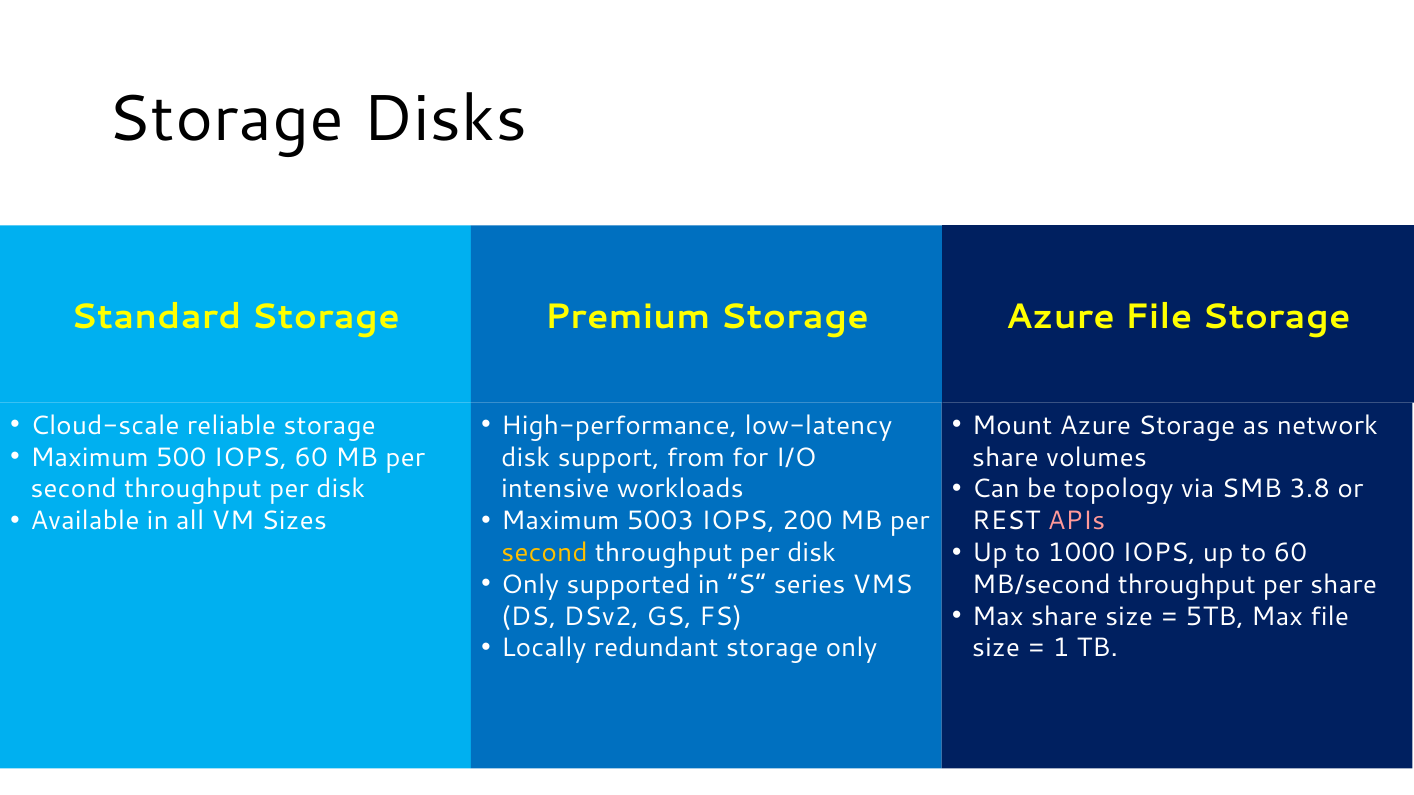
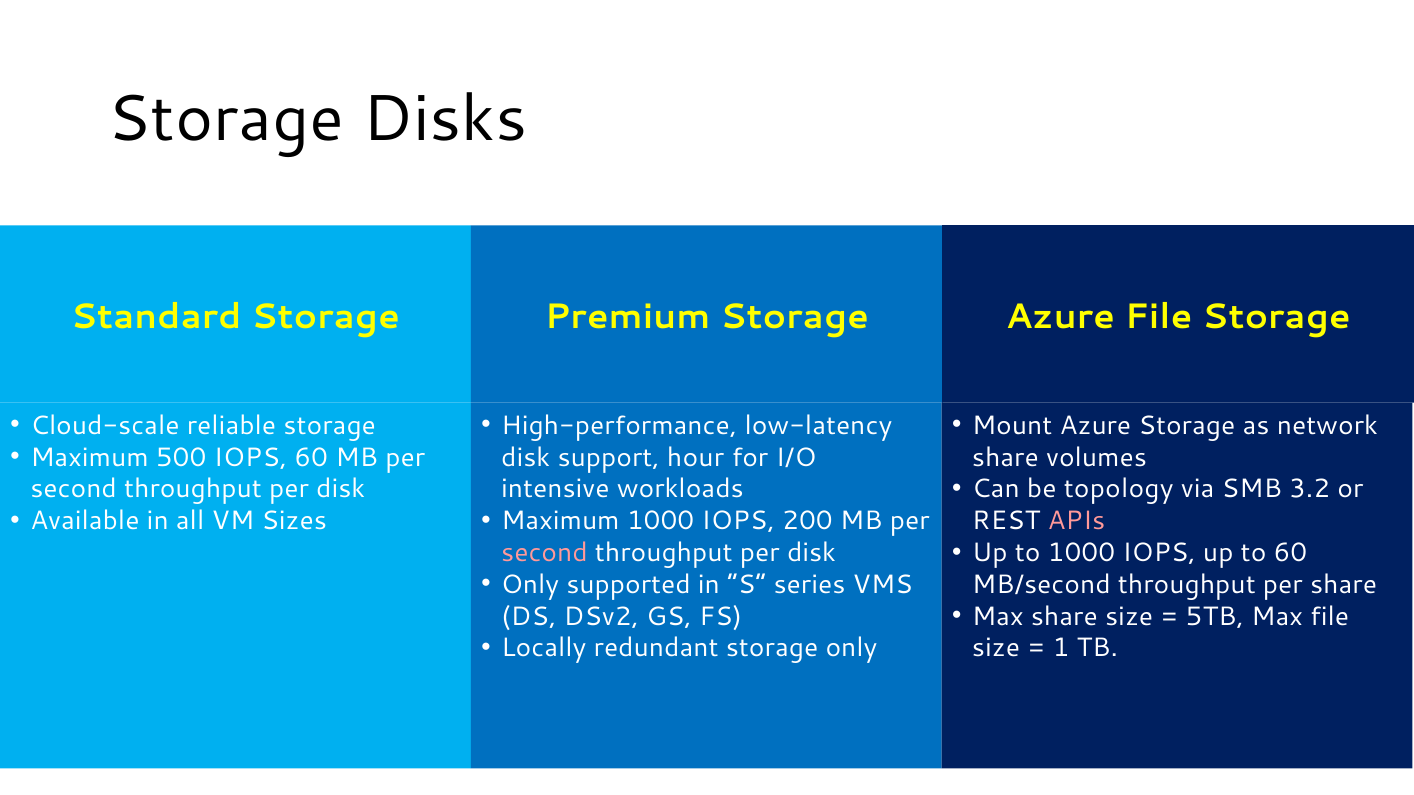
from: from -> hour
3.8: 3.8 -> 3.2
Maximum 5003: 5003 -> 1000
second at (544, 553) colour: yellow -> pink
